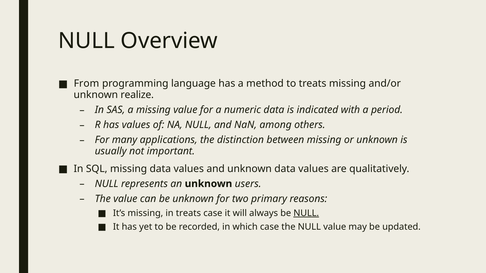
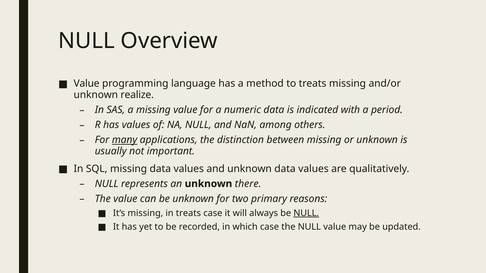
From at (86, 84): From -> Value
many underline: none -> present
users: users -> there
